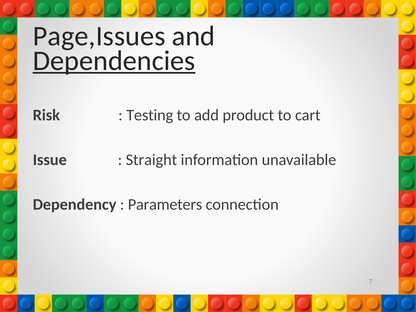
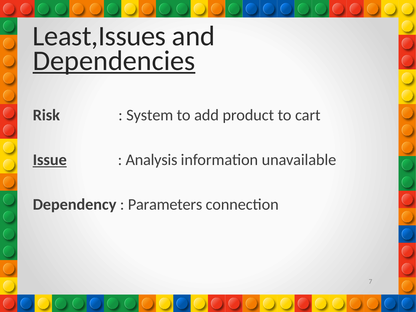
Page,Issues: Page,Issues -> Least,Issues
Testing: Testing -> System
Issue underline: none -> present
Straight: Straight -> Analysis
